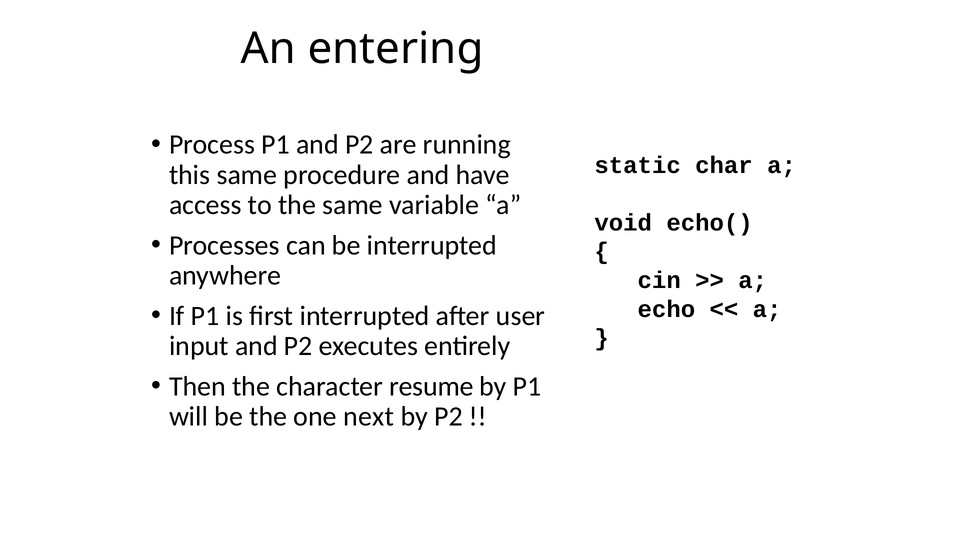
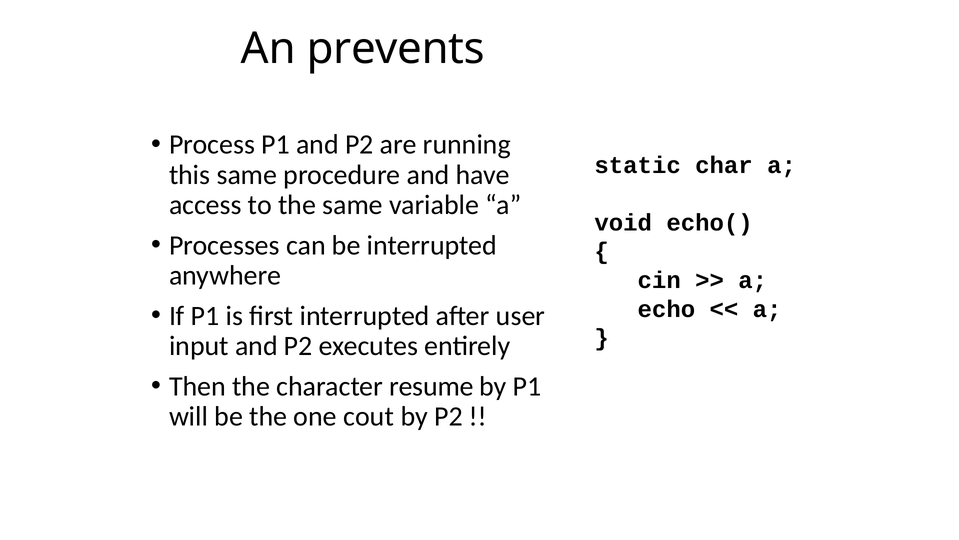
entering: entering -> prevents
next: next -> cout
